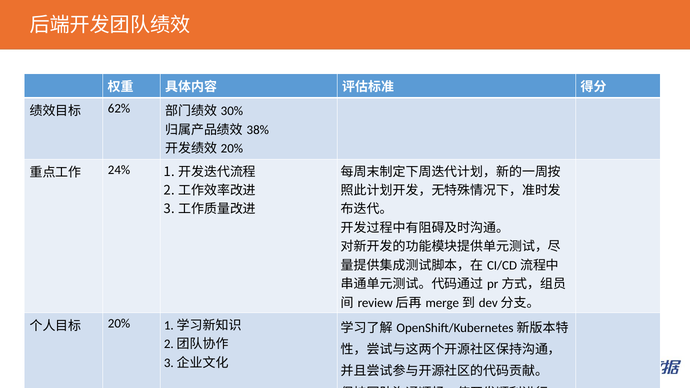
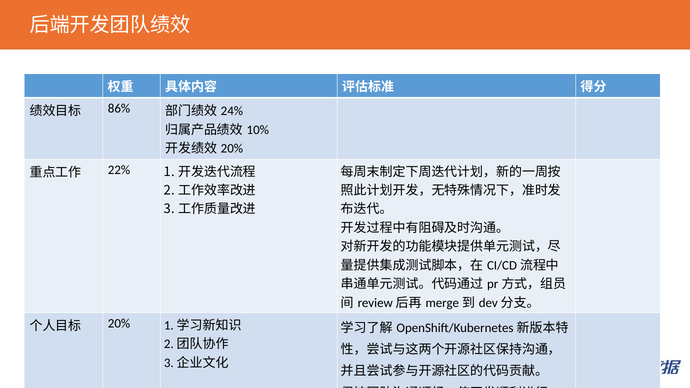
62%: 62% -> 86%
30%: 30% -> 24%
38%: 38% -> 10%
24%: 24% -> 22%
